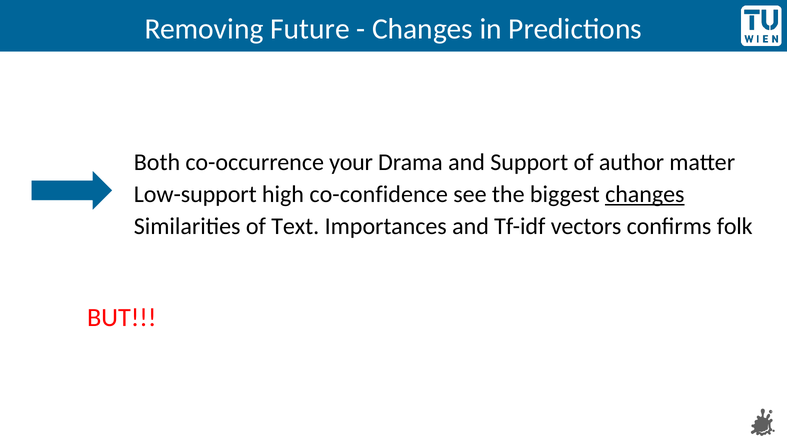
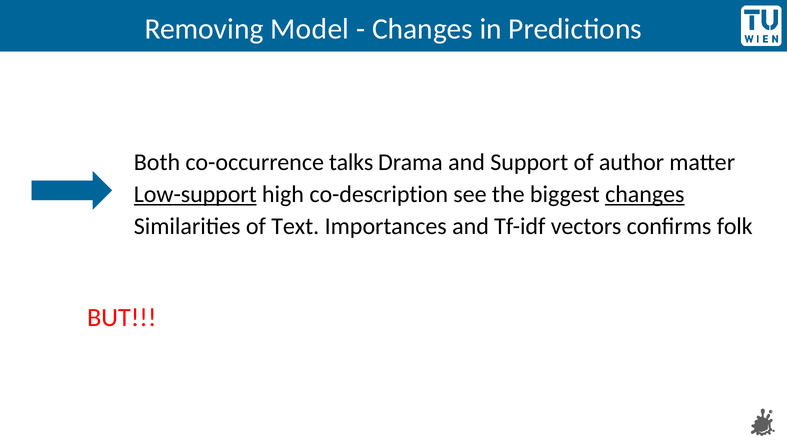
Future: Future -> Model
your: your -> talks
Low-support underline: none -> present
co-confidence: co-confidence -> co-description
